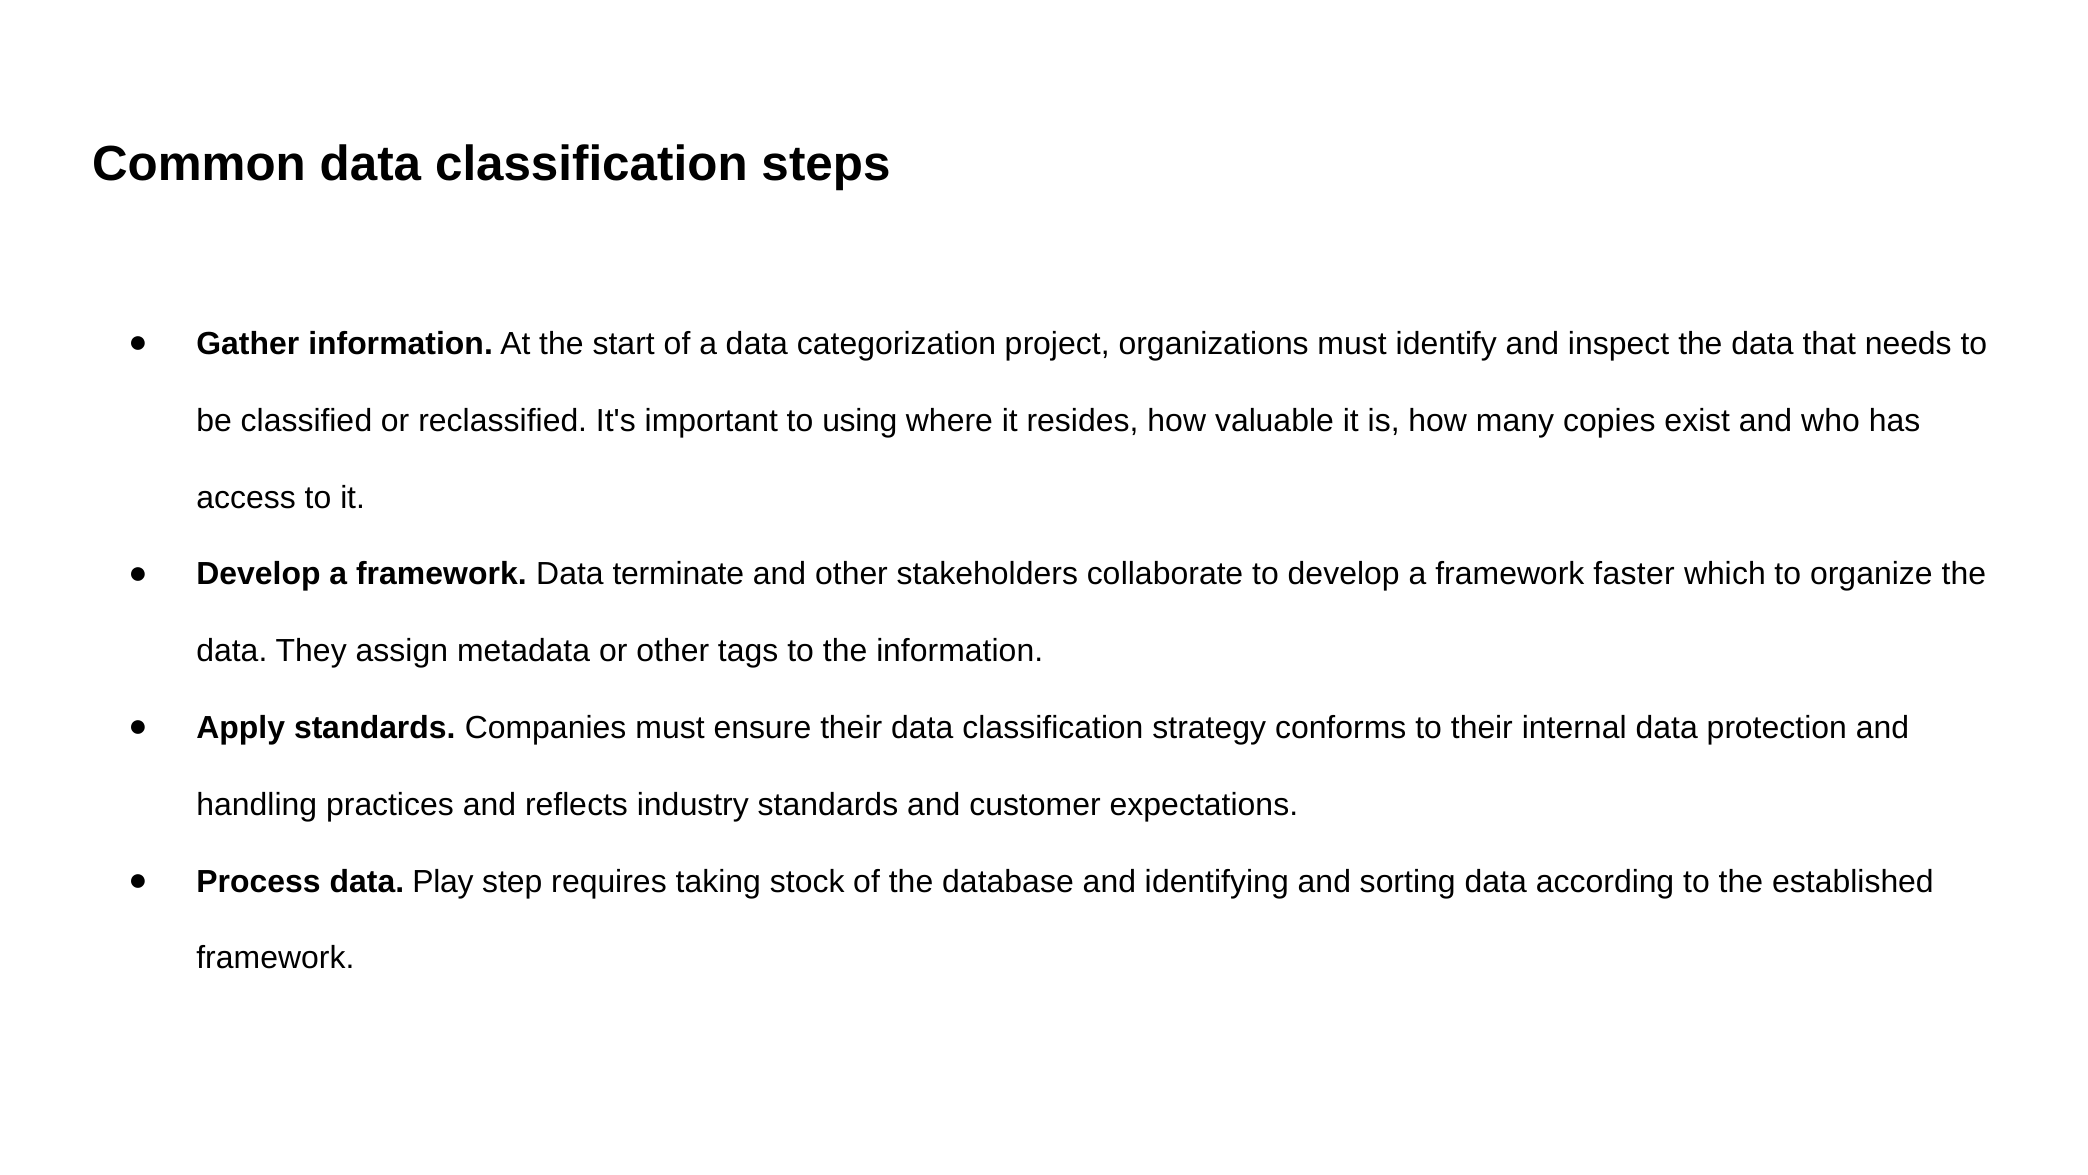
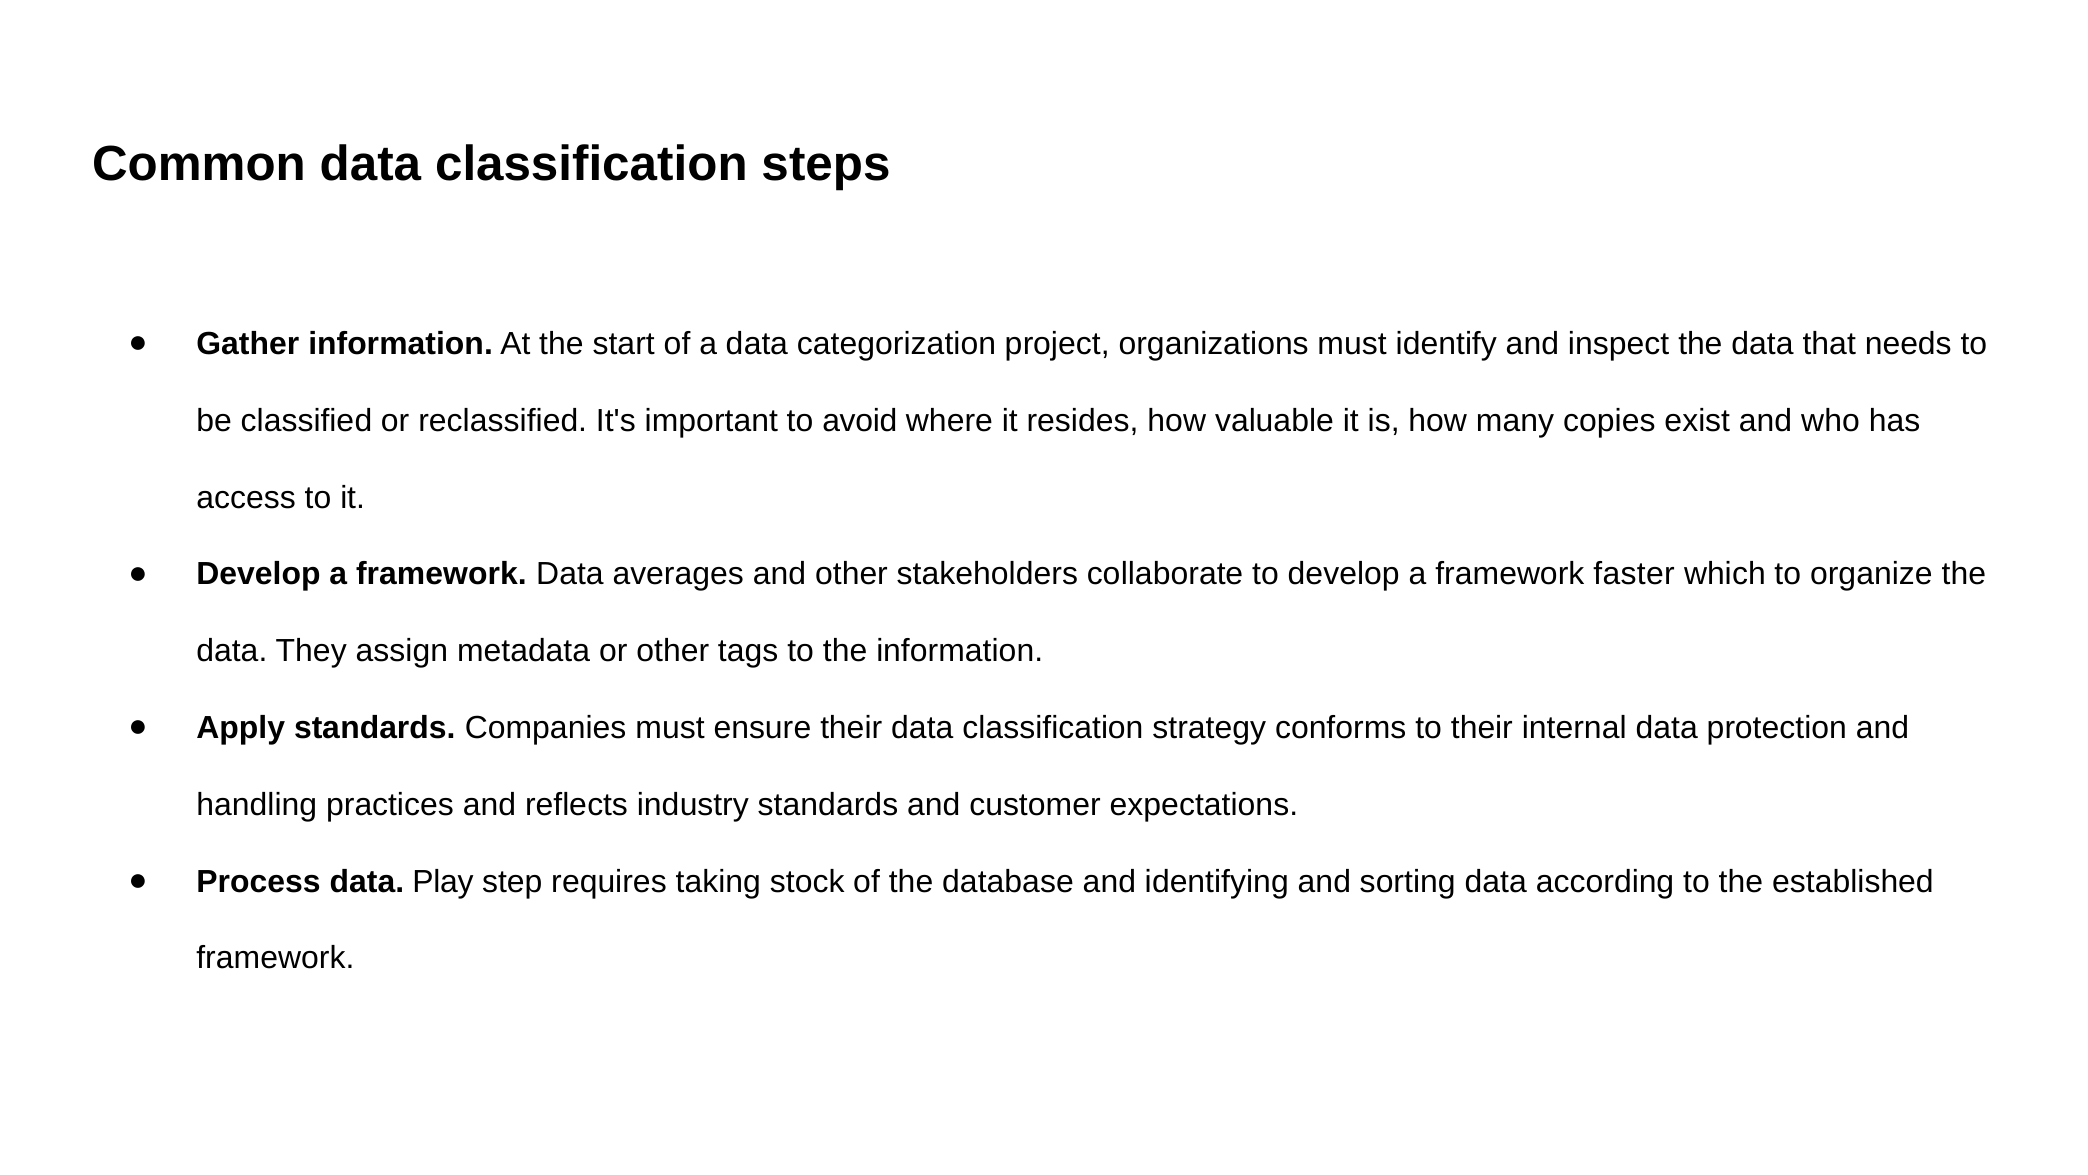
using: using -> avoid
terminate: terminate -> averages
